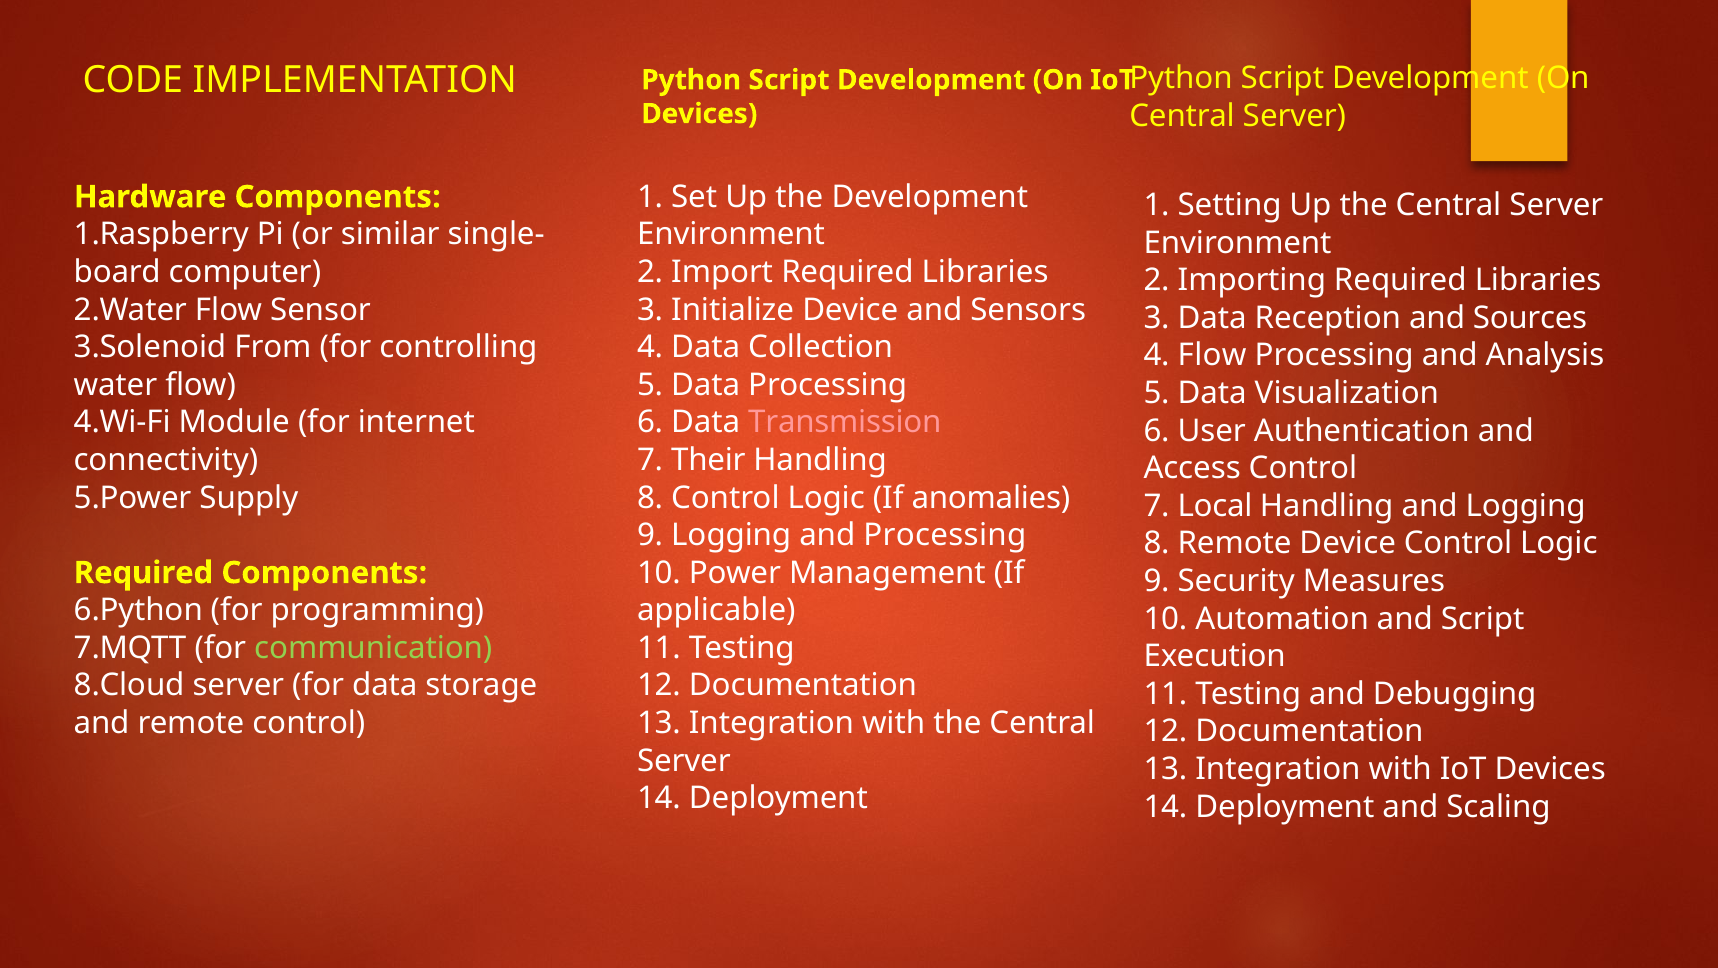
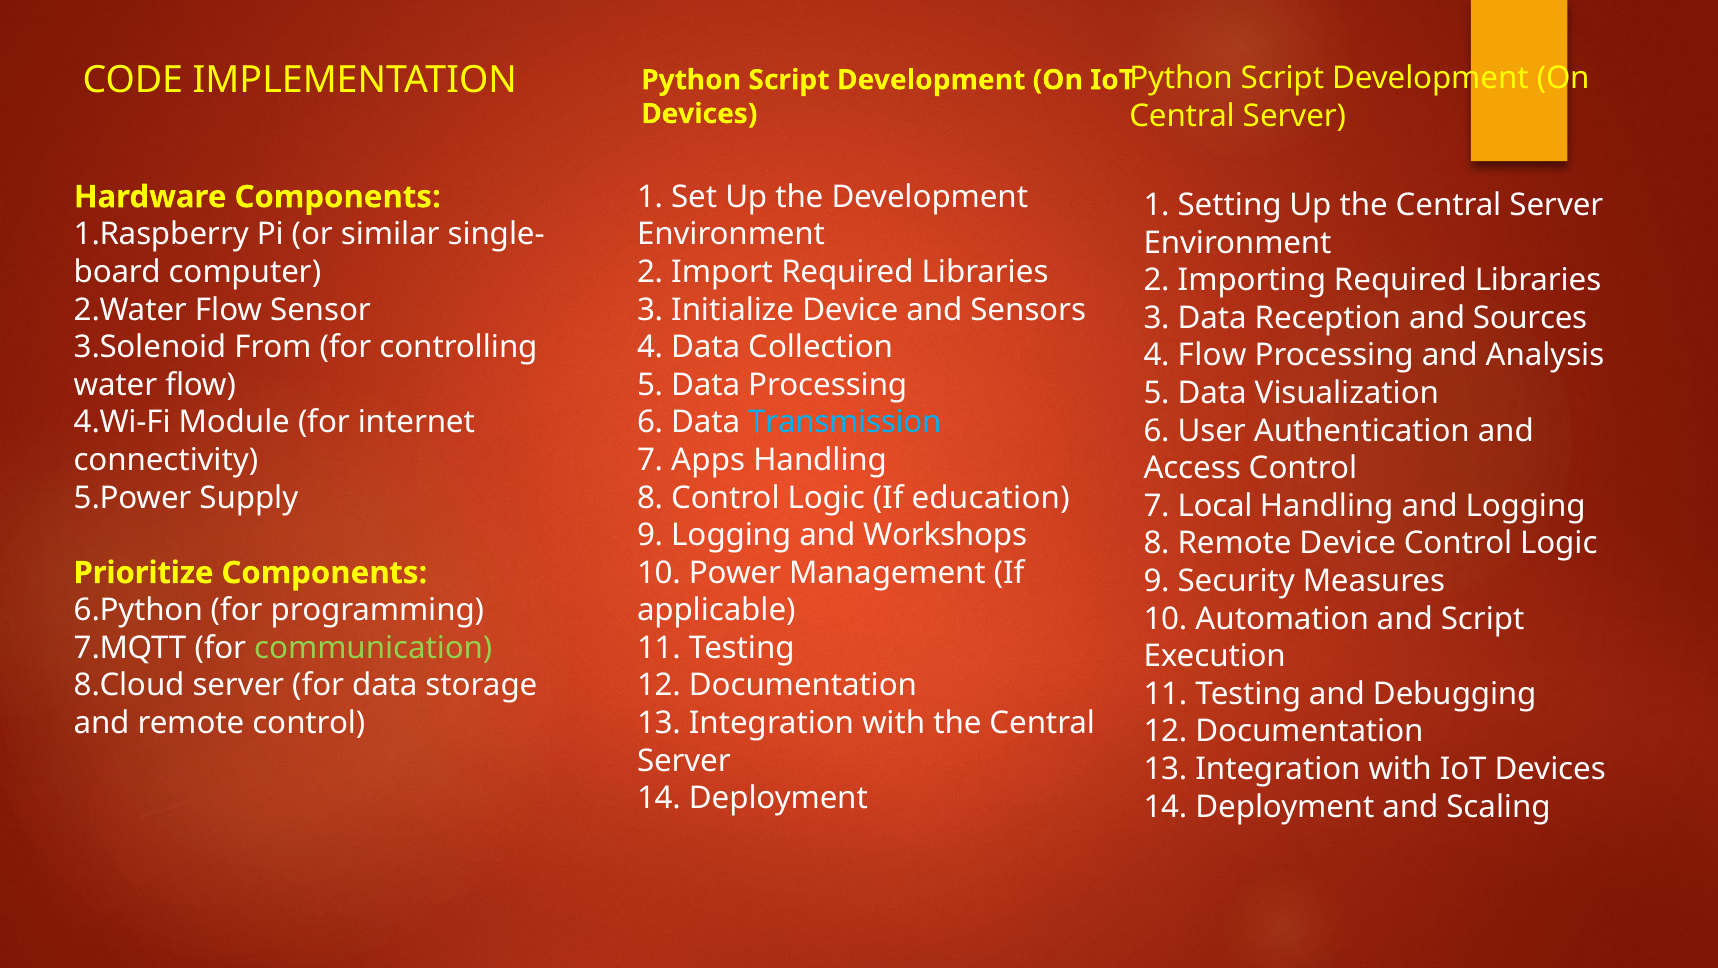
Transmission colour: pink -> light blue
Their: Their -> Apps
anomalies: anomalies -> education
and Processing: Processing -> Workshops
Required at (143, 573): Required -> Prioritize
